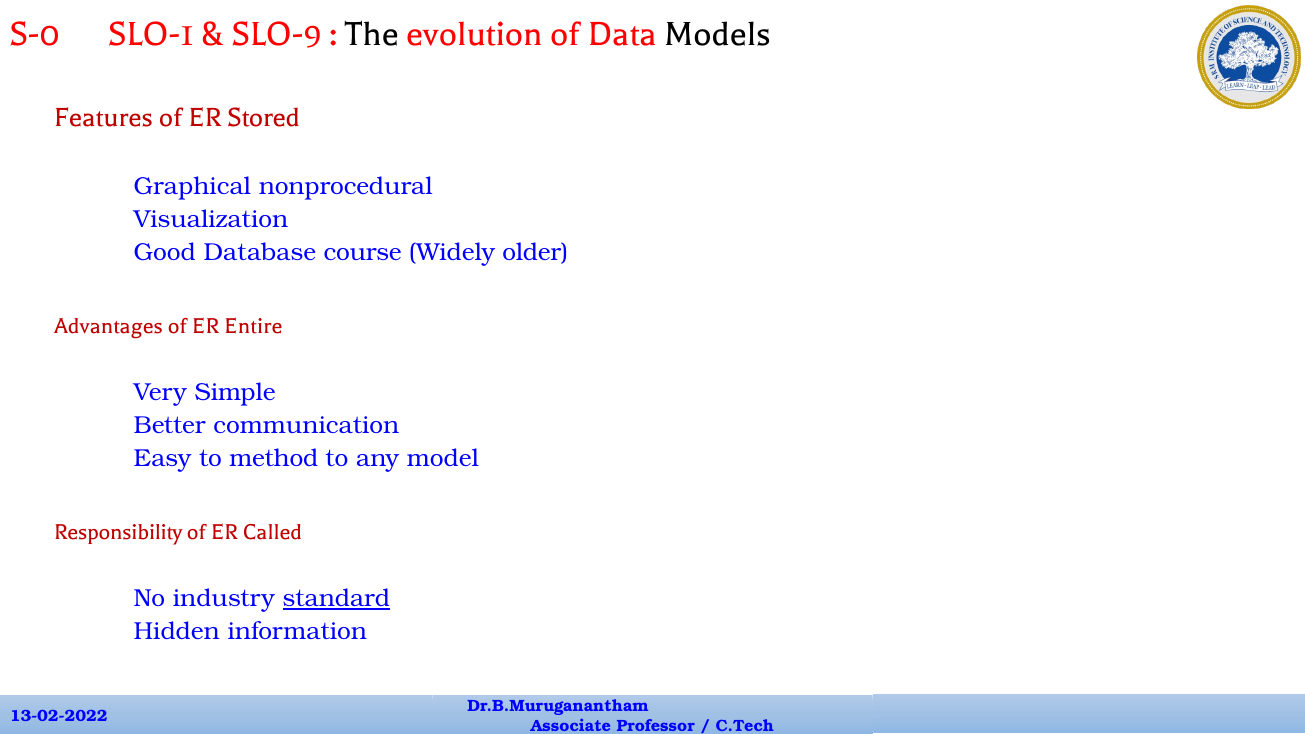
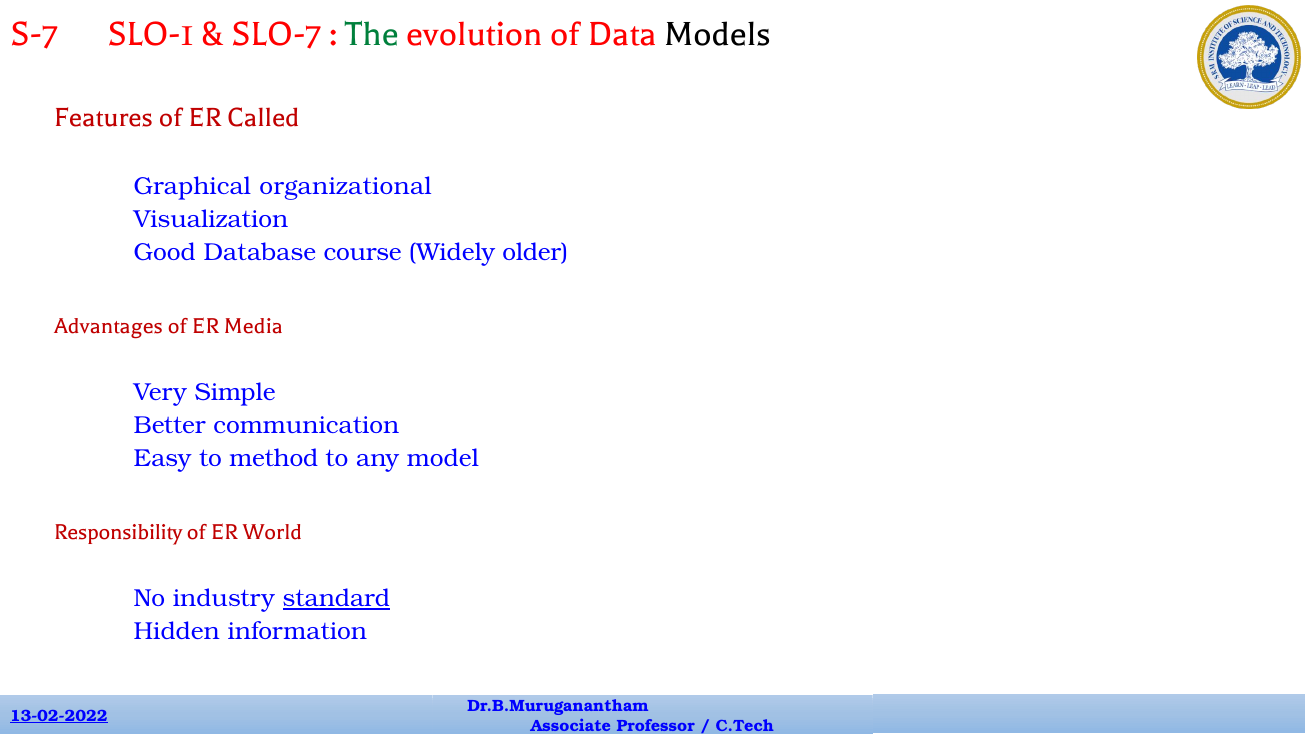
S-0: S-0 -> S-7
SLO-9: SLO-9 -> SLO-7
The colour: black -> green
Stored: Stored -> Called
nonprocedural: nonprocedural -> organizational
Entire: Entire -> Media
Called: Called -> World
13-02-2022 underline: none -> present
